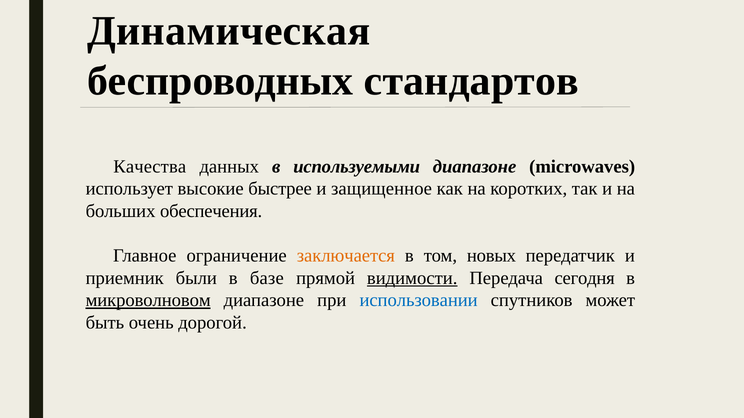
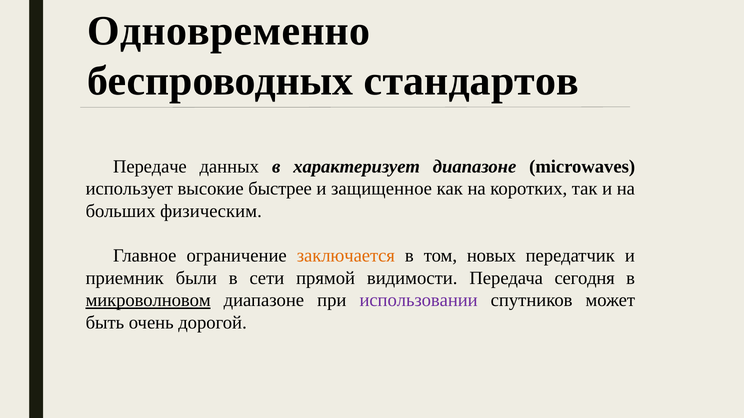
Динамическая: Динамическая -> Одновременно
Качества: Качества -> Передаче
используемыми: используемыми -> характеризует
обеспечения: обеспечения -> физическим
базе: базе -> сети
видимости underline: present -> none
использовании colour: blue -> purple
